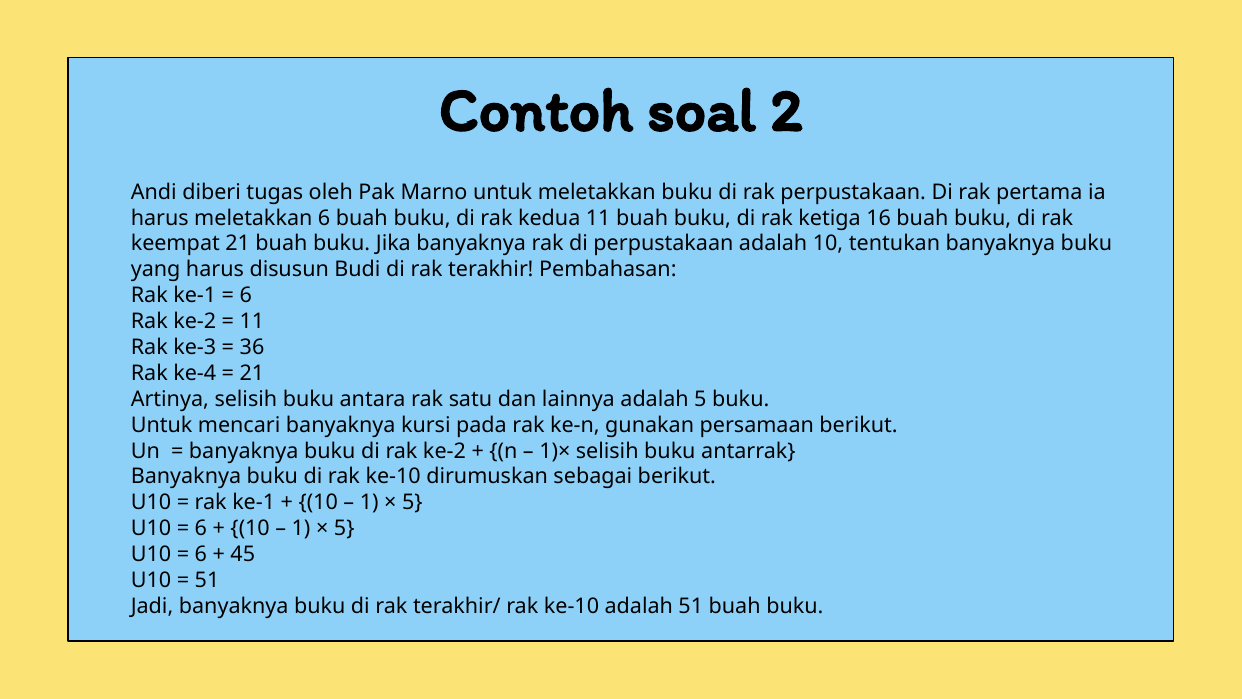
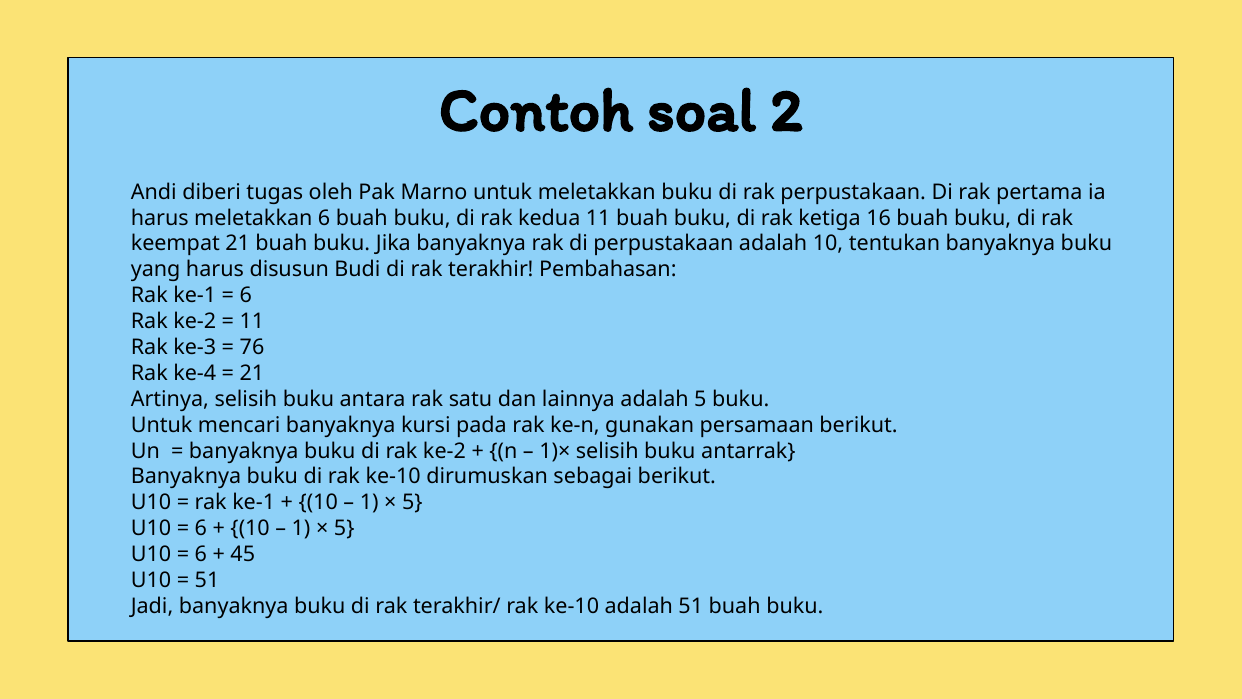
36: 36 -> 76
